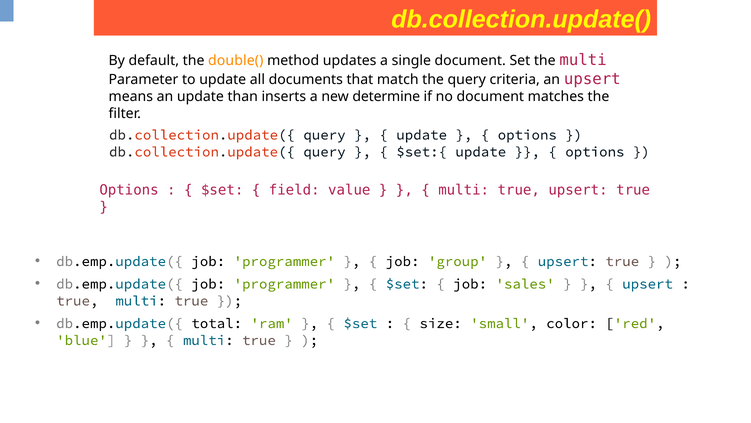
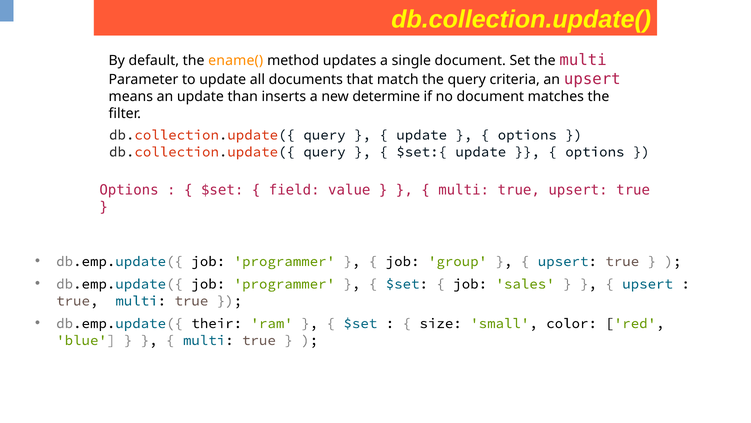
double(: double( -> ename(
total: total -> their
